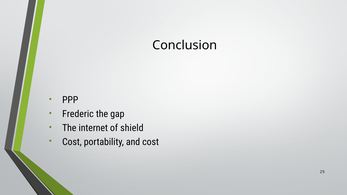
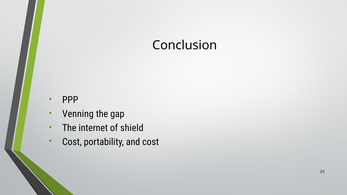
Frederic: Frederic -> Venning
